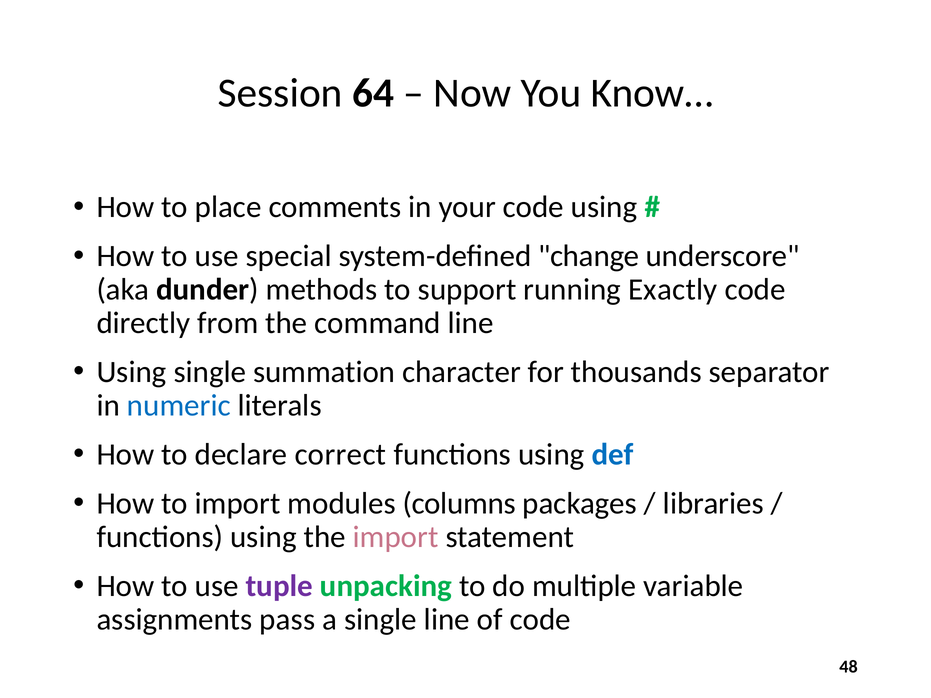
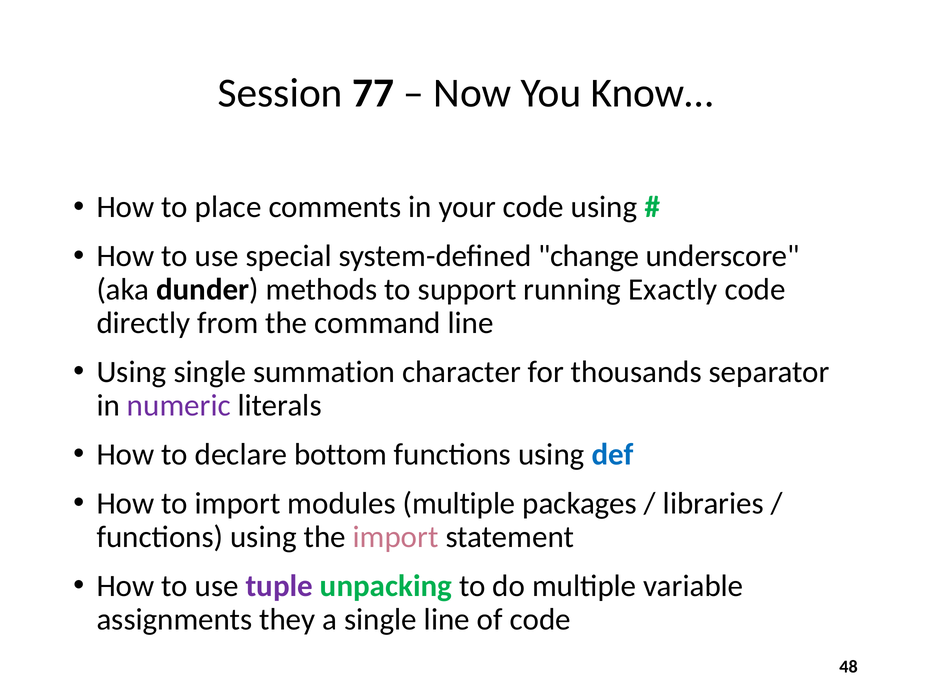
64: 64 -> 77
numeric colour: blue -> purple
correct: correct -> bottom
modules columns: columns -> multiple
pass: pass -> they
